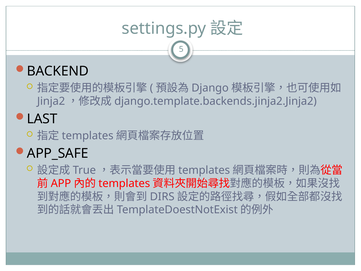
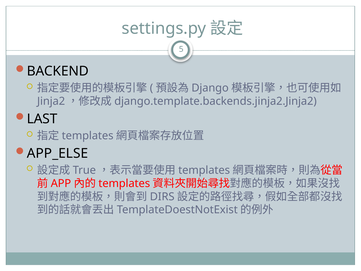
APP_SAFE: APP_SAFE -> APP_ELSE
